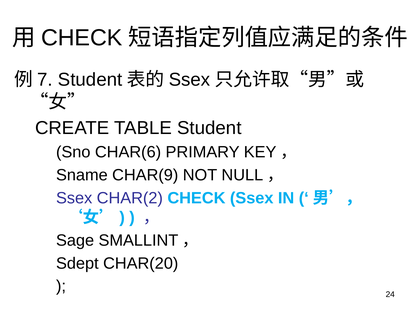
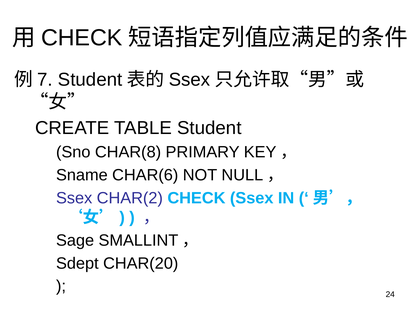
CHAR(6: CHAR(6 -> CHAR(8
CHAR(9: CHAR(9 -> CHAR(6
